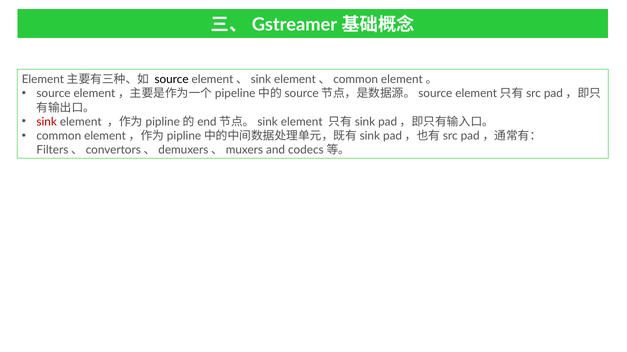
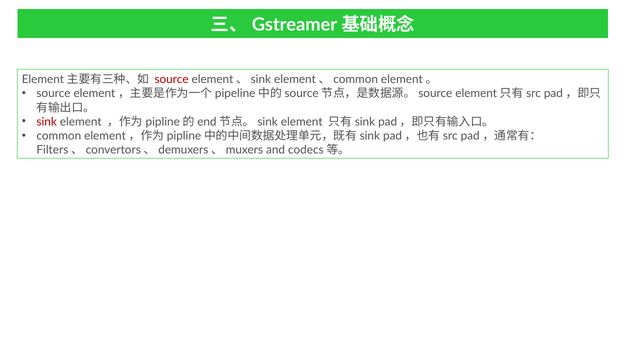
source at (172, 80) colour: black -> red
